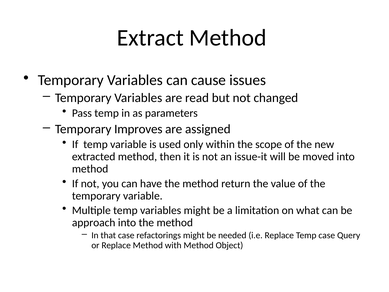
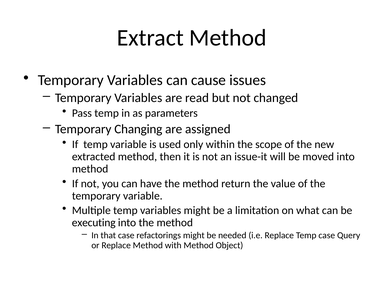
Improves: Improves -> Changing
approach: approach -> executing
